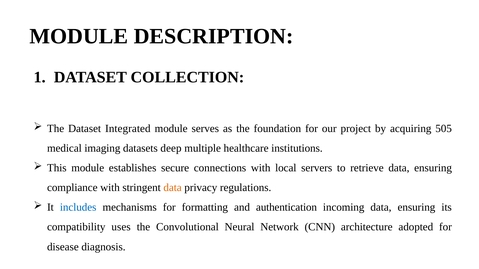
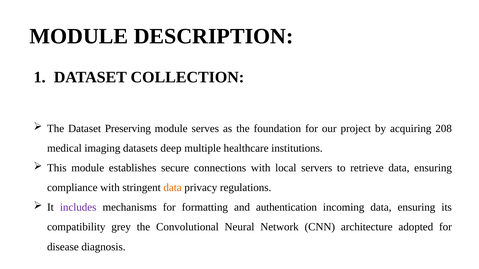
Integrated: Integrated -> Preserving
505: 505 -> 208
includes colour: blue -> purple
uses: uses -> grey
